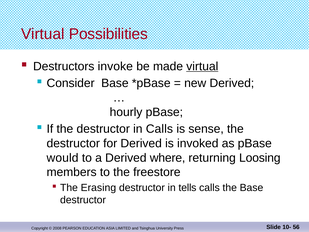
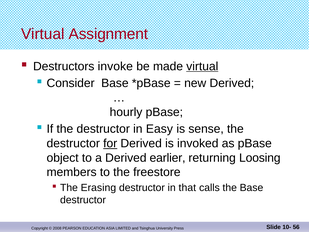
Possibilities: Possibilities -> Assignment
in Calls: Calls -> Easy
for underline: none -> present
would: would -> object
where: where -> earlier
tells: tells -> that
